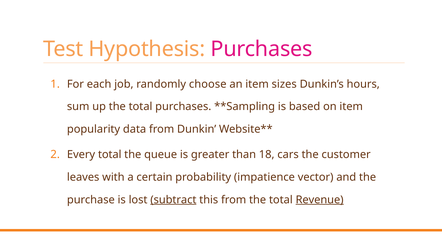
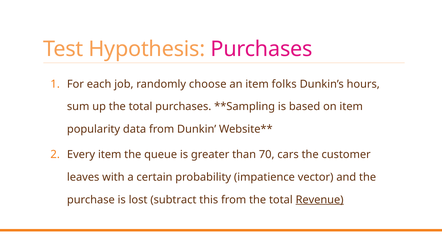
sizes: sizes -> folks
Every total: total -> item
18: 18 -> 70
subtract underline: present -> none
